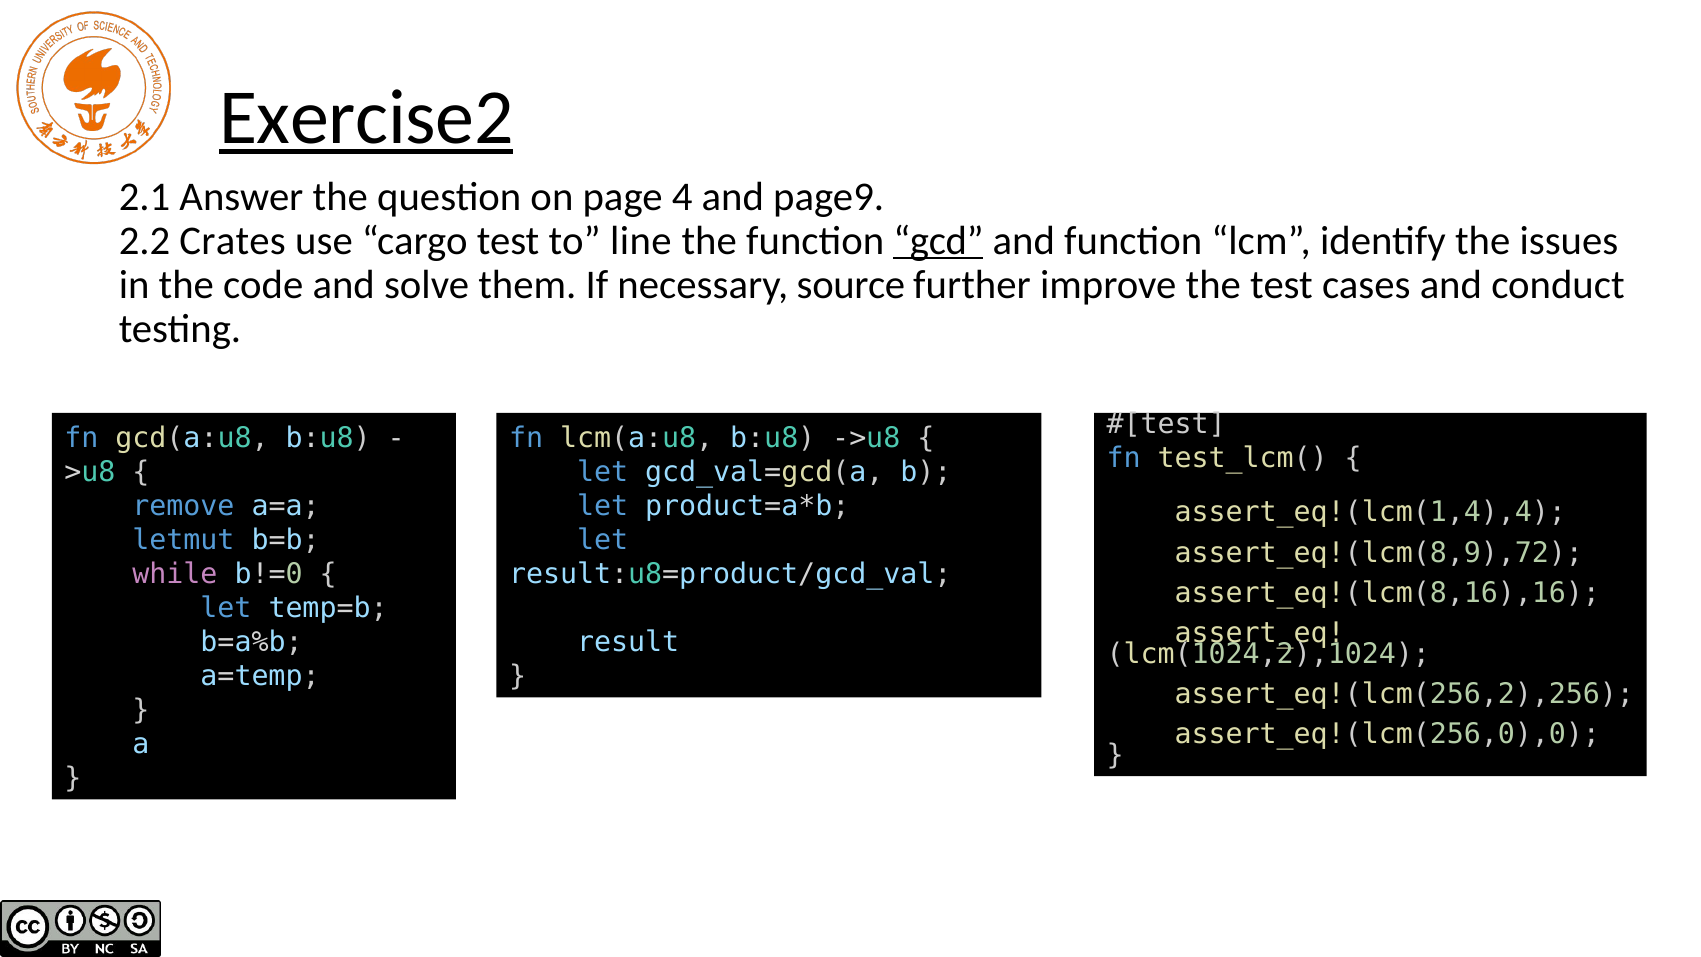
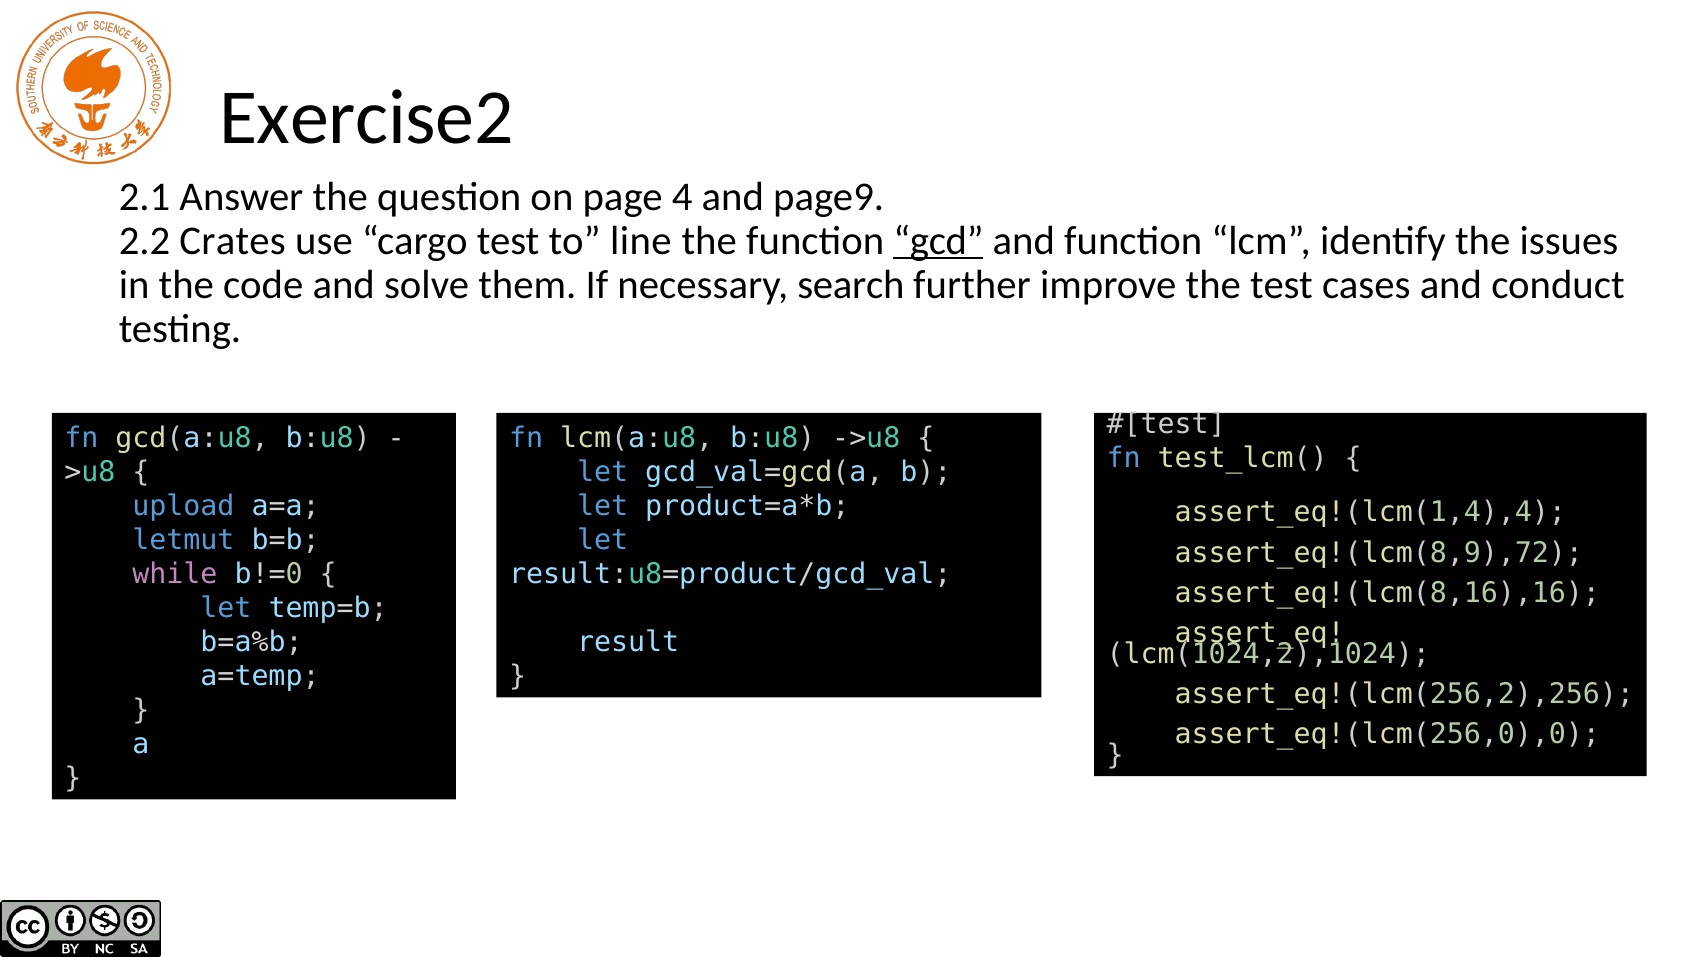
Exercise2 underline: present -> none
source: source -> search
remove: remove -> upload
